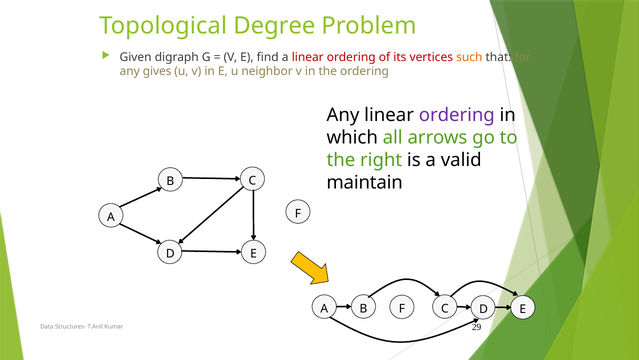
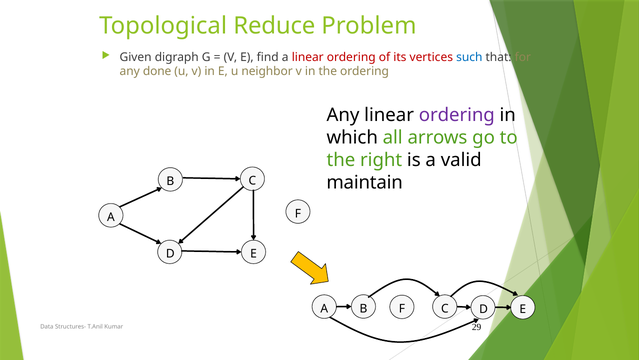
Degree: Degree -> Reduce
such colour: orange -> blue
gives: gives -> done
